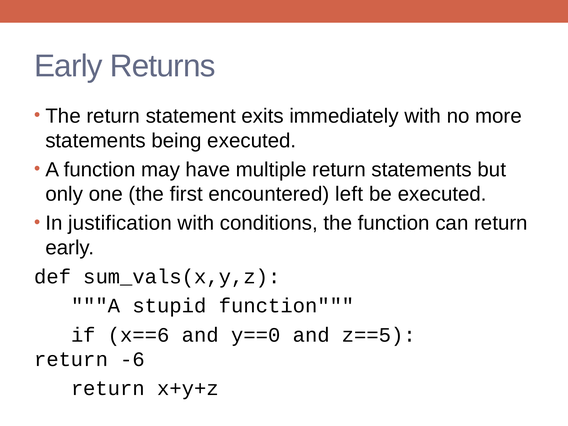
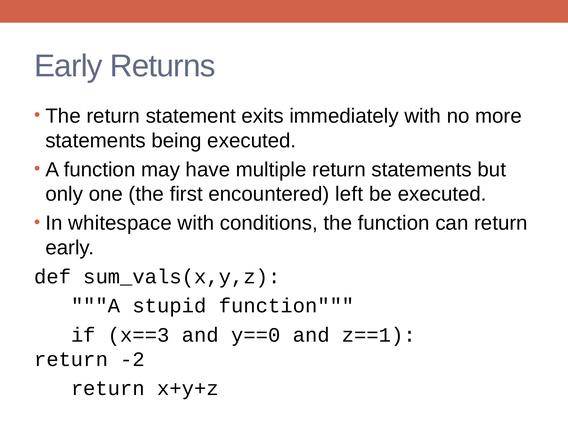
justification: justification -> whitespace
x==6: x==6 -> x==3
z==5: z==5 -> z==1
-6: -6 -> -2
